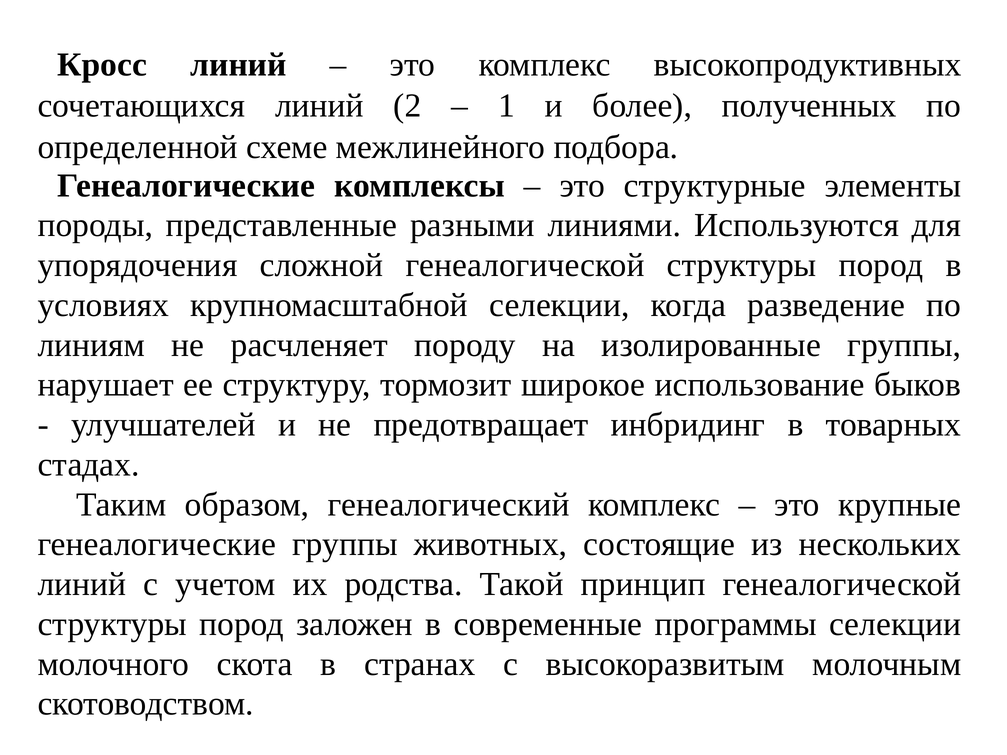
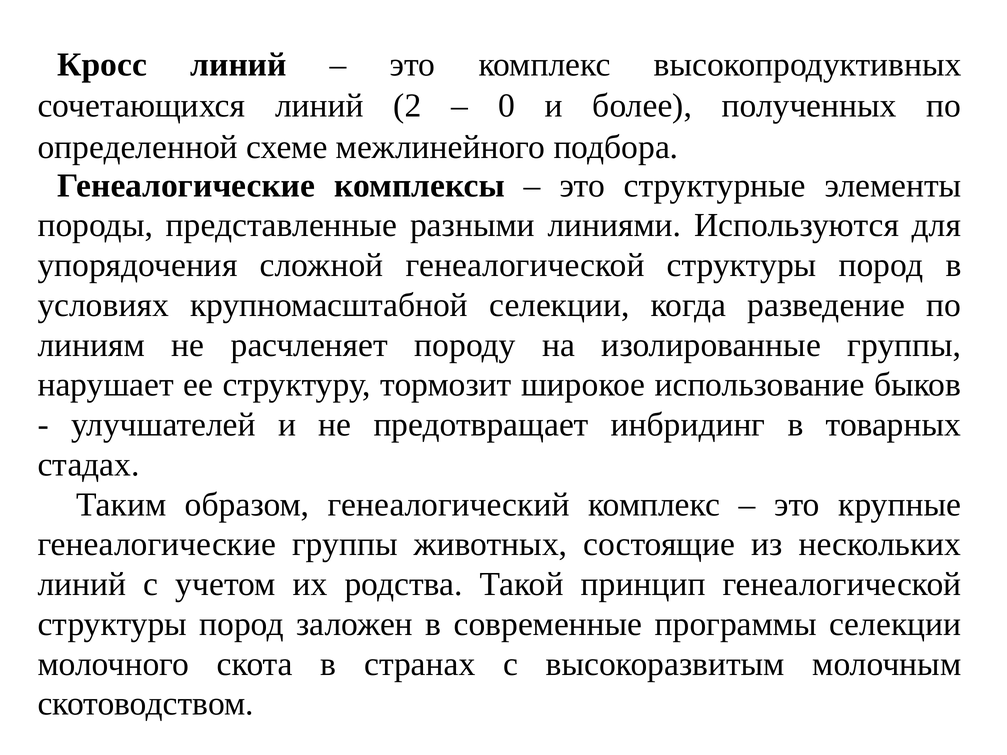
1: 1 -> 0
